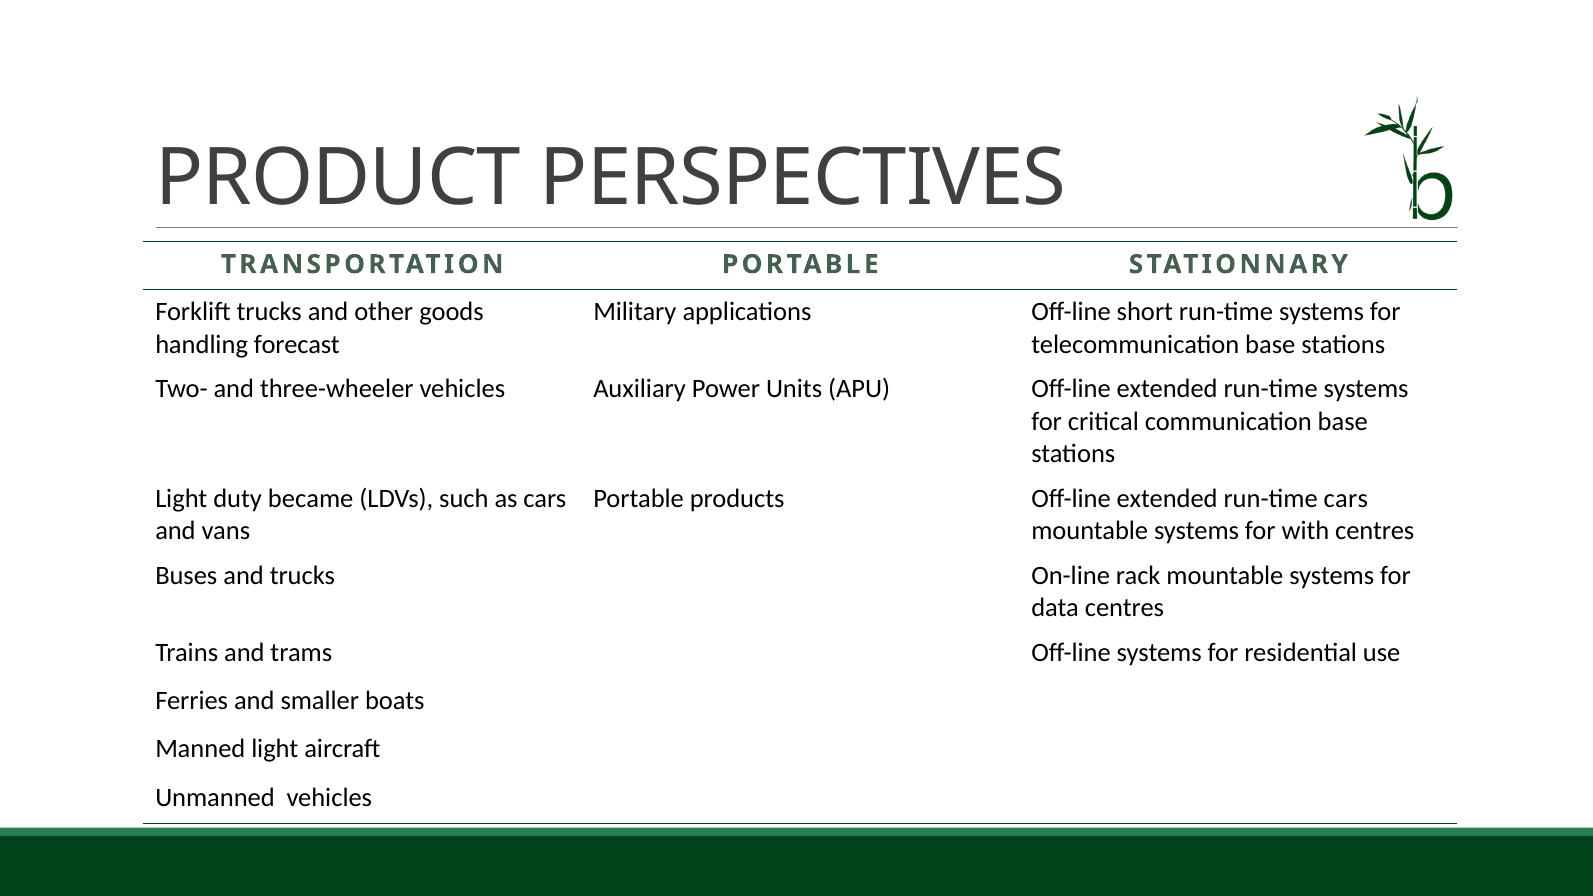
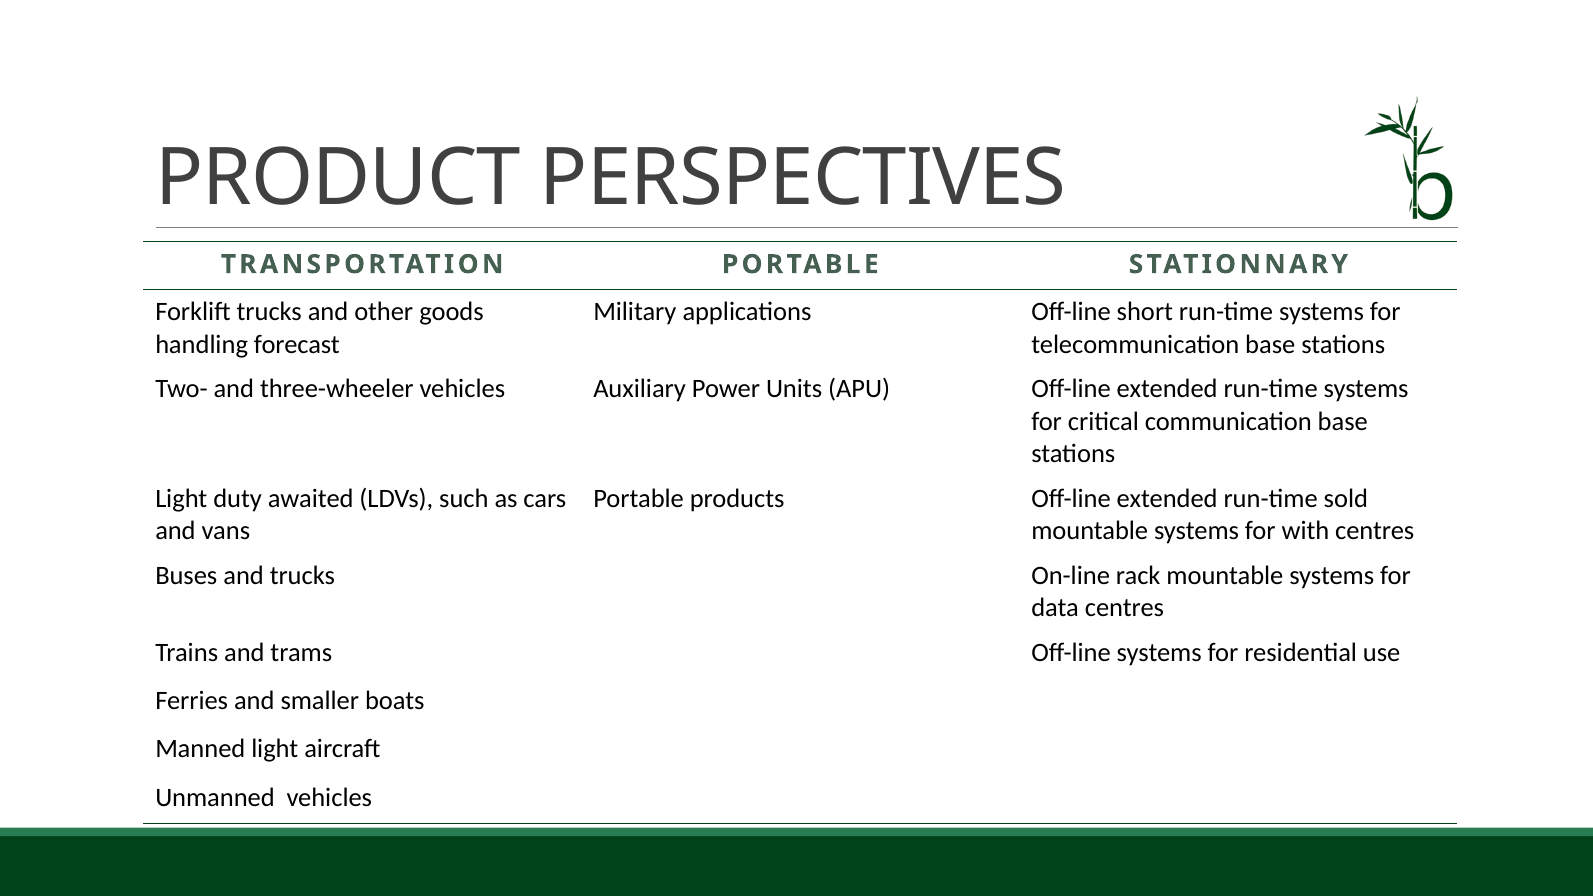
became: became -> awaited
run-time cars: cars -> sold
